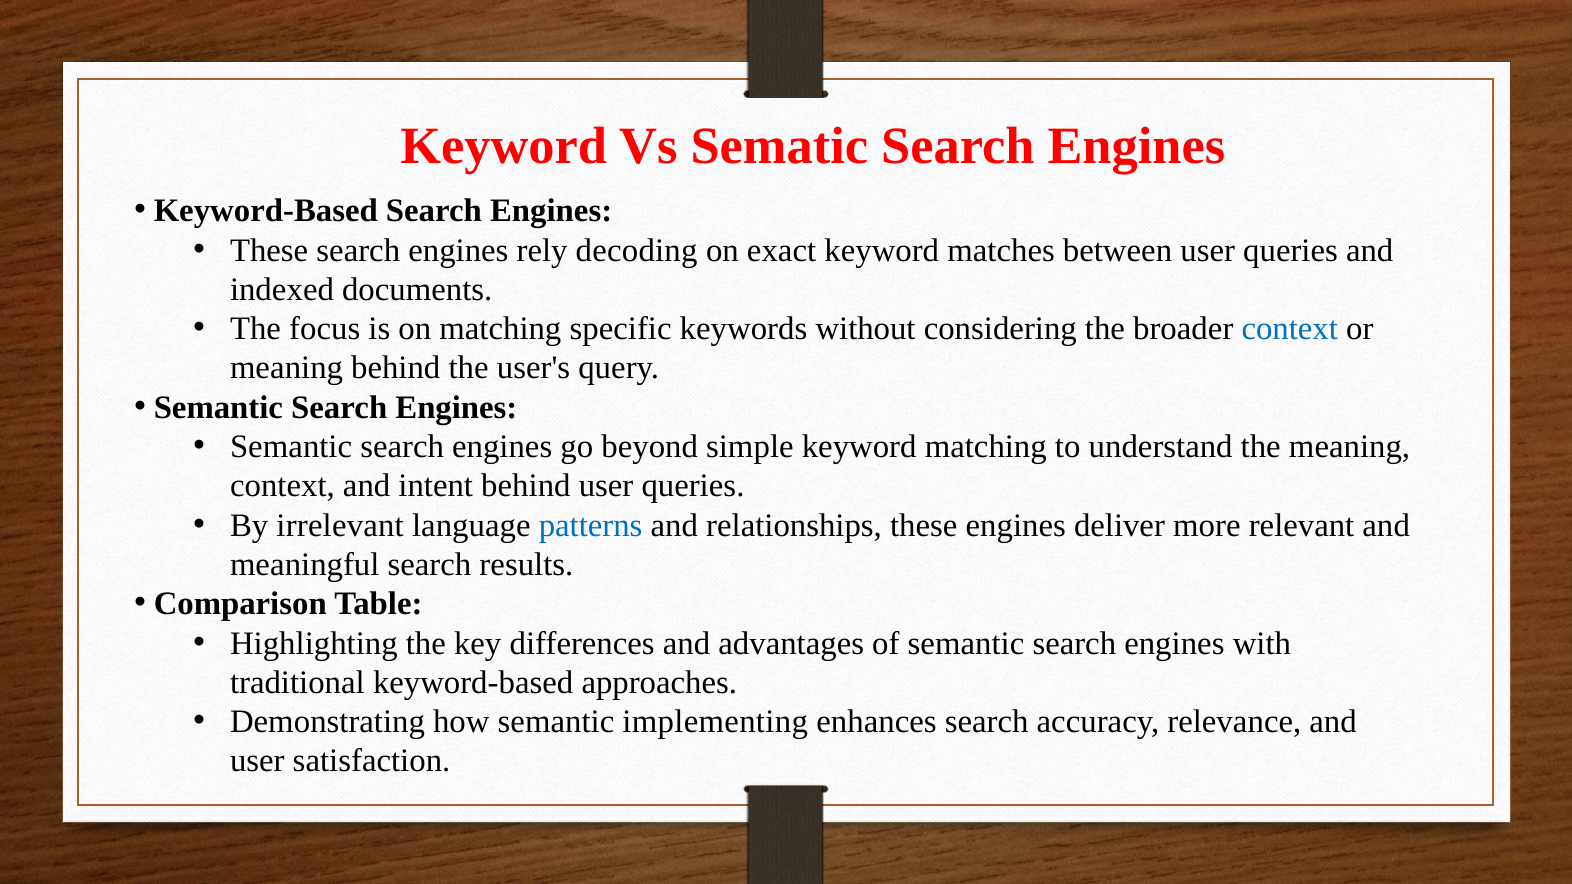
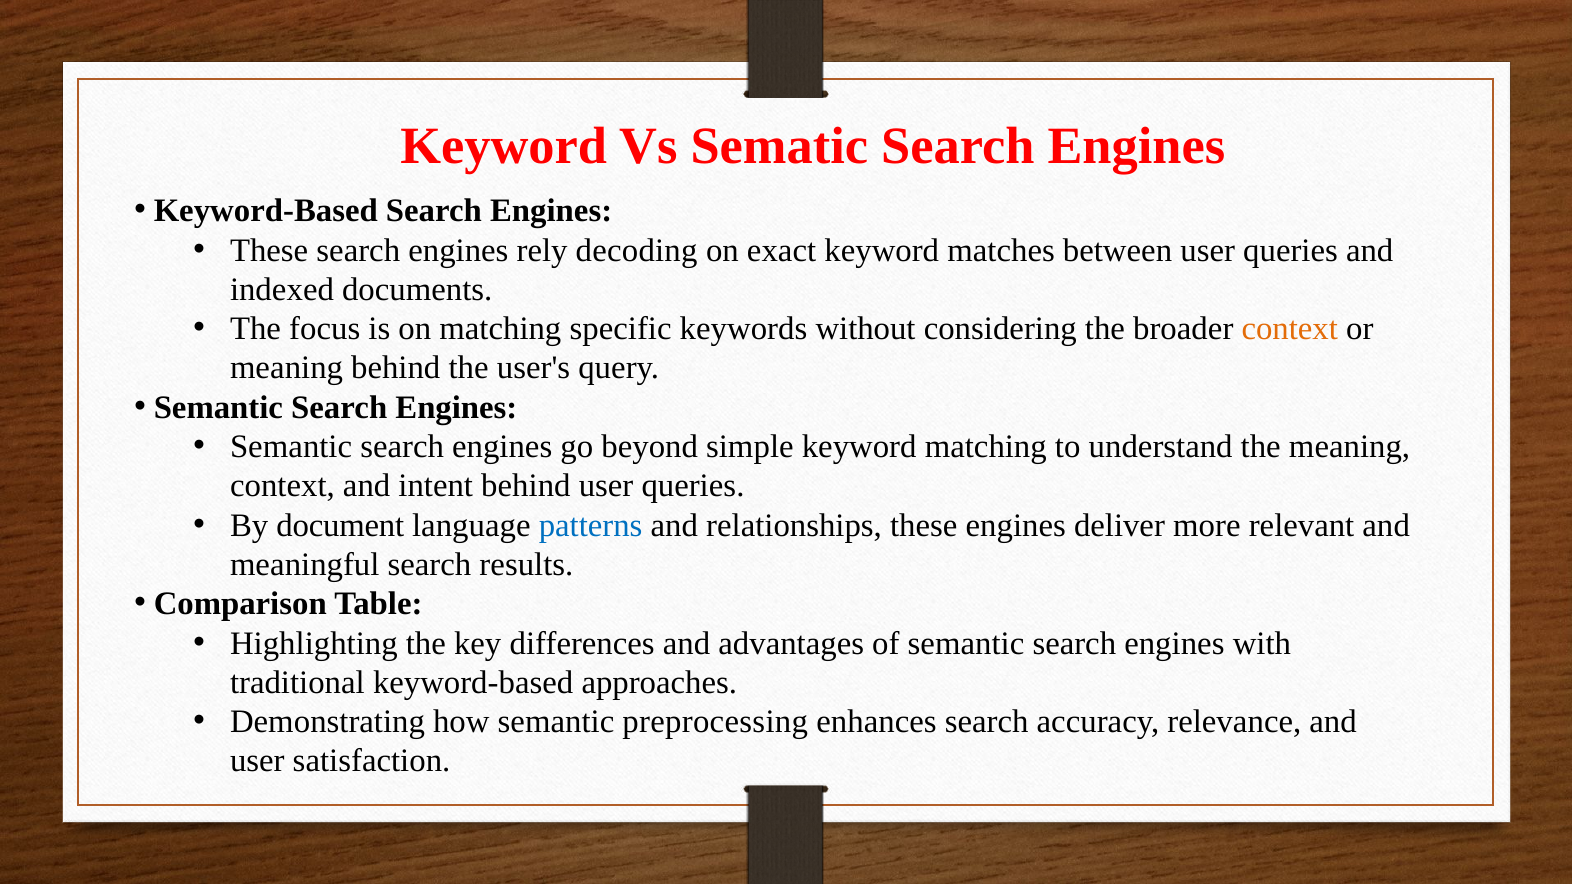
context at (1290, 329) colour: blue -> orange
irrelevant: irrelevant -> document
implementing: implementing -> preprocessing
